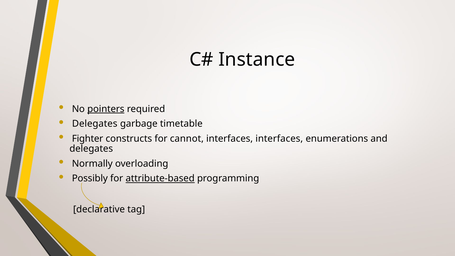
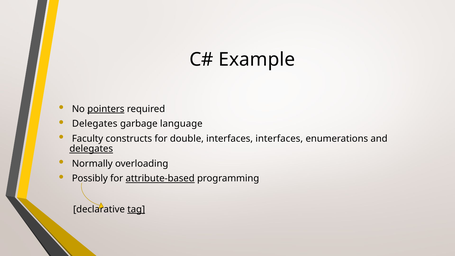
Instance: Instance -> Example
timetable: timetable -> language
Fighter: Fighter -> Faculty
cannot: cannot -> double
delegates at (91, 149) underline: none -> present
tag underline: none -> present
